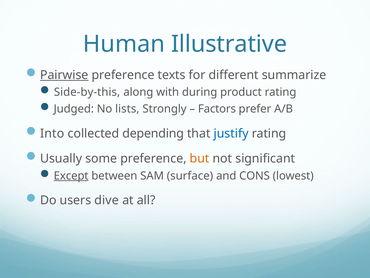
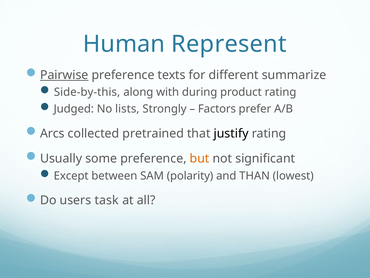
Illustrative: Illustrative -> Represent
Into: Into -> Arcs
depending: depending -> pretrained
justify colour: blue -> black
Except underline: present -> none
surface: surface -> polarity
CONS: CONS -> THAN
dive: dive -> task
